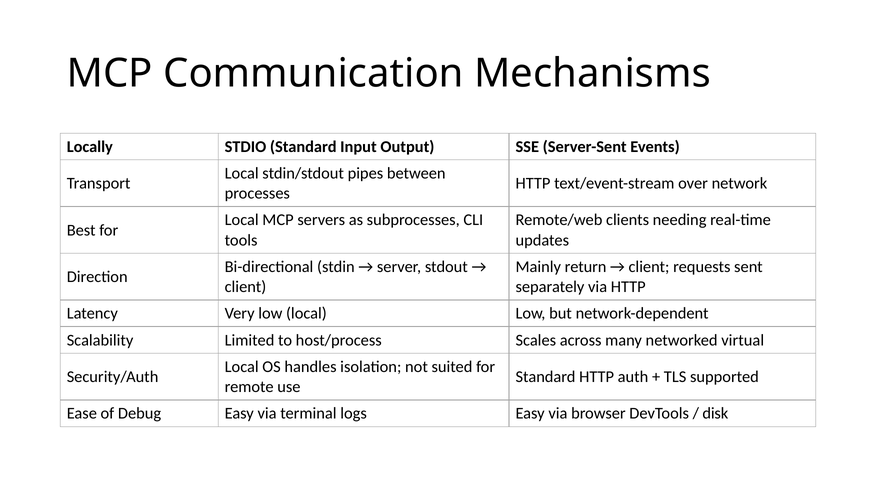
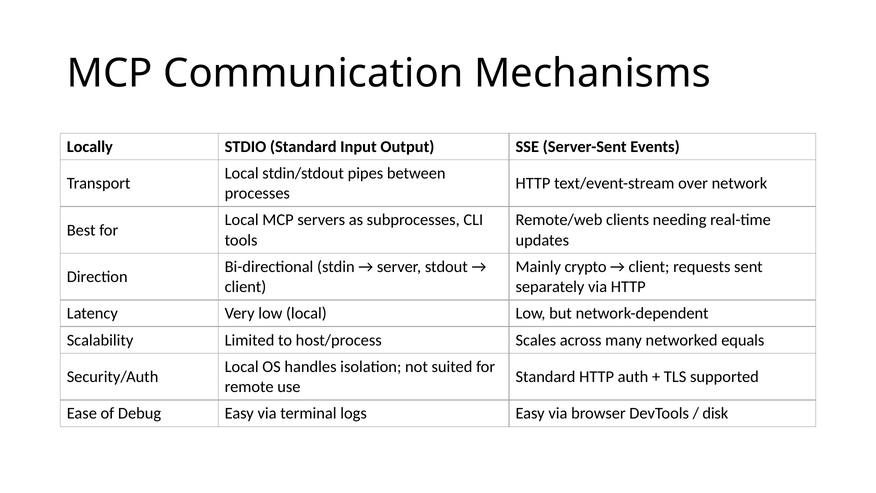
return: return -> crypto
virtual: virtual -> equals
